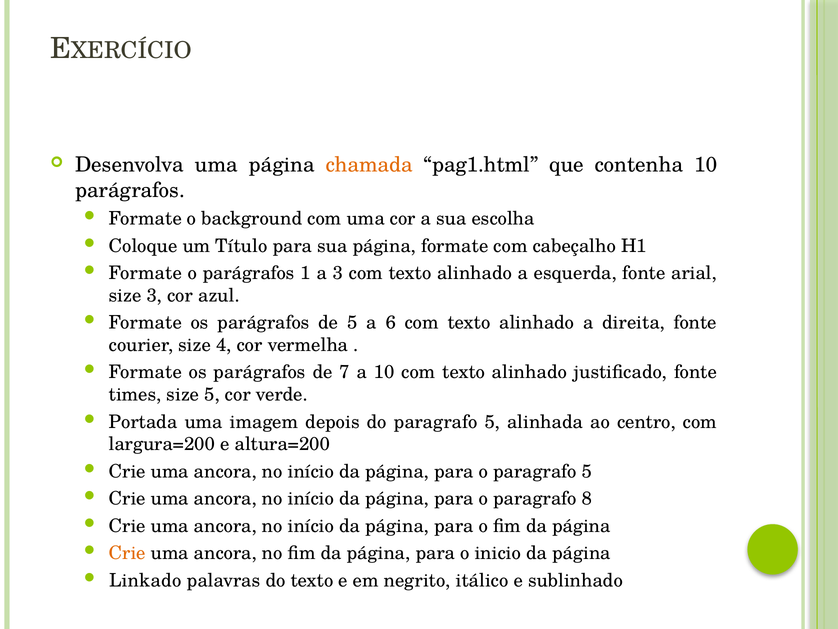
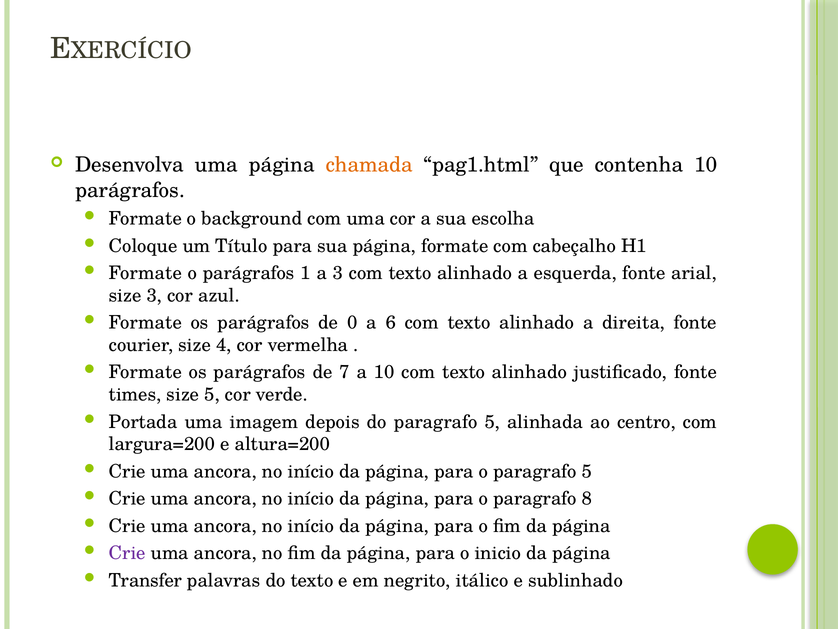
de 5: 5 -> 0
Crie at (127, 553) colour: orange -> purple
Linkado: Linkado -> Transfer
